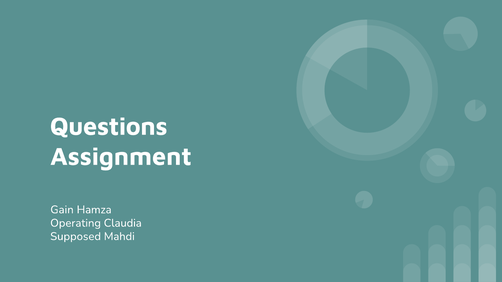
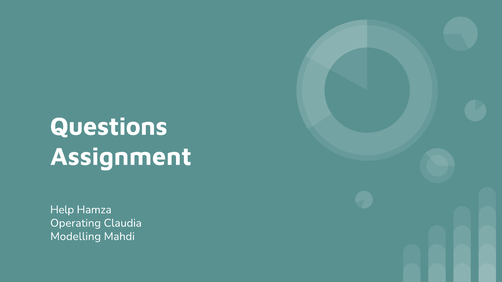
Gain: Gain -> Help
Supposed: Supposed -> Modelling
